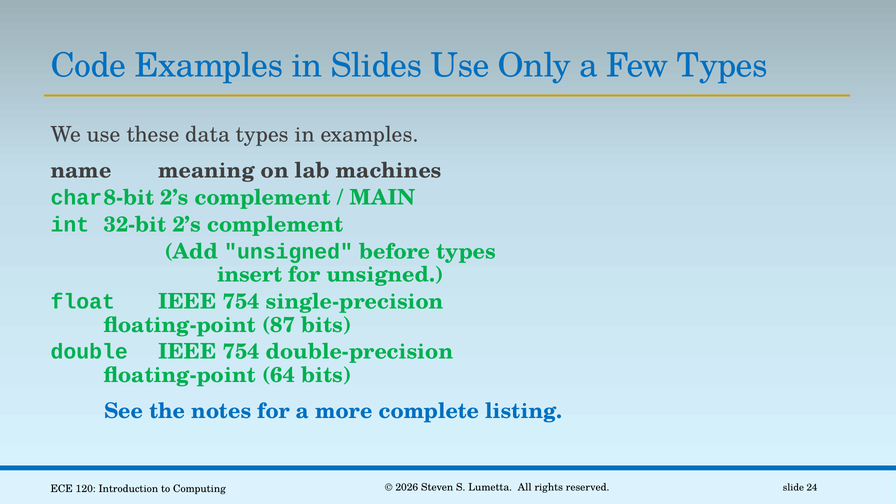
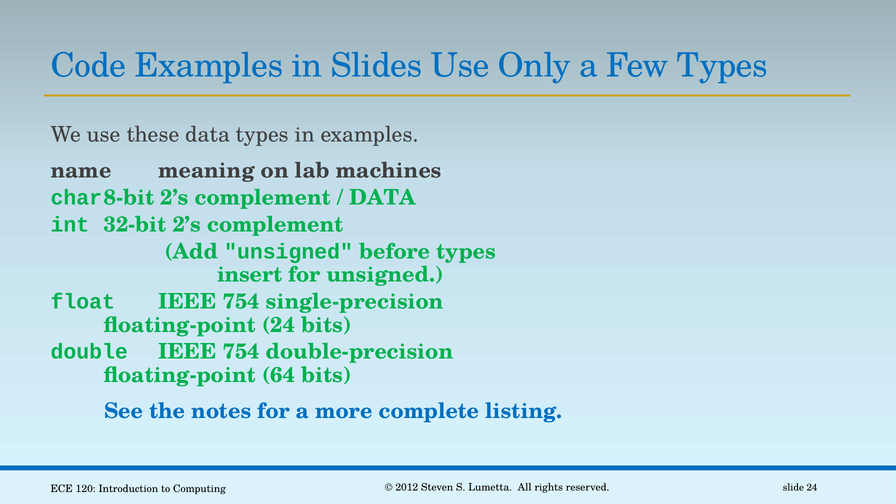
MAIN at (382, 198): MAIN -> DATA
floating-point 87: 87 -> 24
2026: 2026 -> 2012
